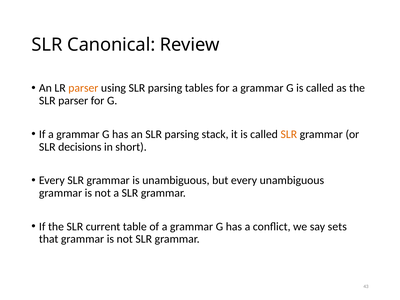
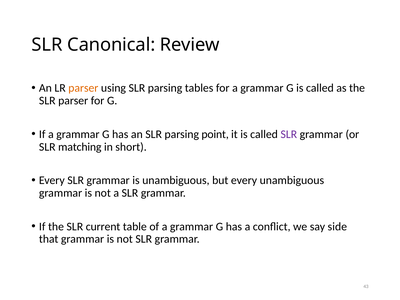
stack: stack -> point
SLR at (289, 134) colour: orange -> purple
decisions: decisions -> matching
sets: sets -> side
